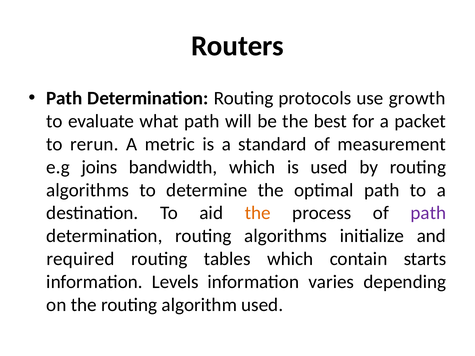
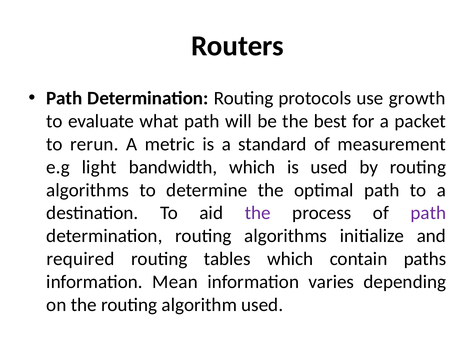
joins: joins -> light
the at (258, 213) colour: orange -> purple
starts: starts -> paths
Levels: Levels -> Mean
